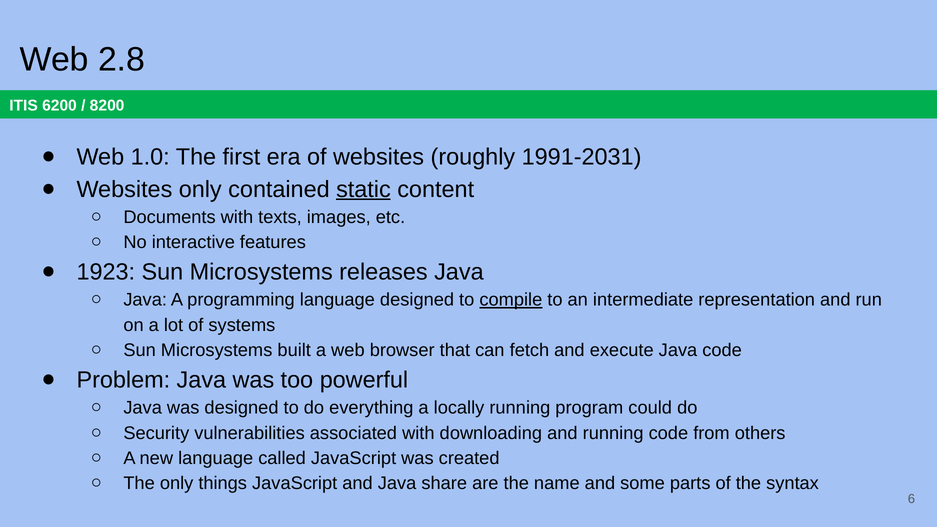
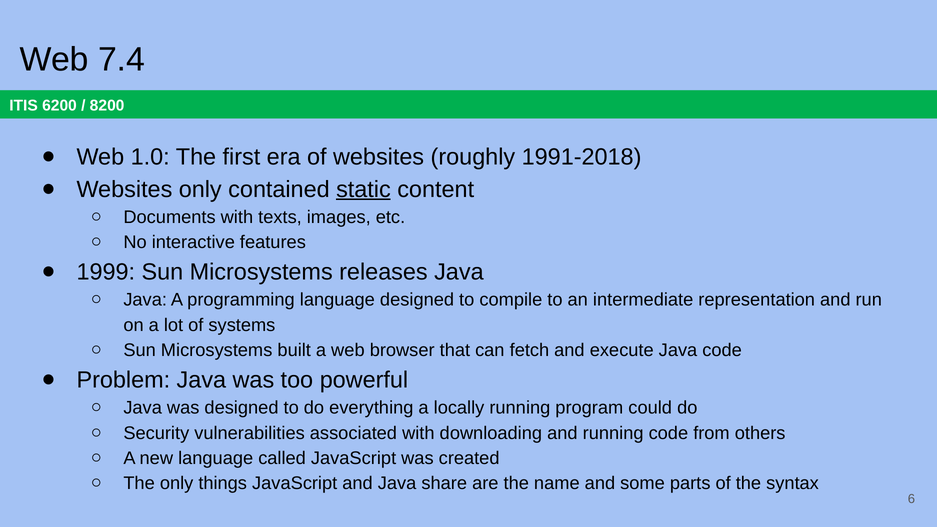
2.8: 2.8 -> 7.4
1991-2031: 1991-2031 -> 1991-2018
1923: 1923 -> 1999
compile underline: present -> none
